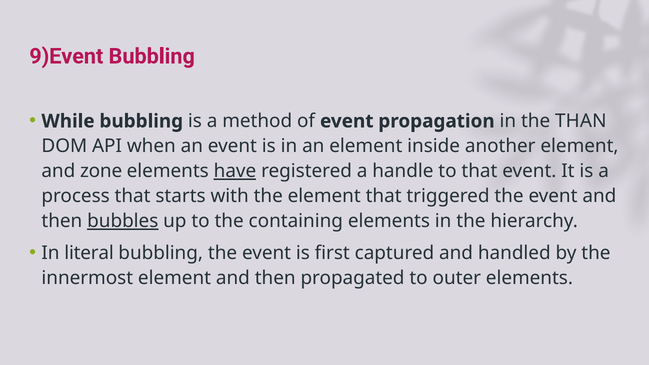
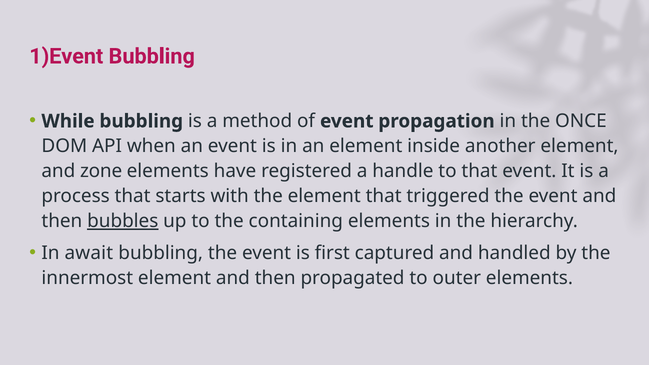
9)Event: 9)Event -> 1)Event
THAN: THAN -> ONCE
have underline: present -> none
literal: literal -> await
